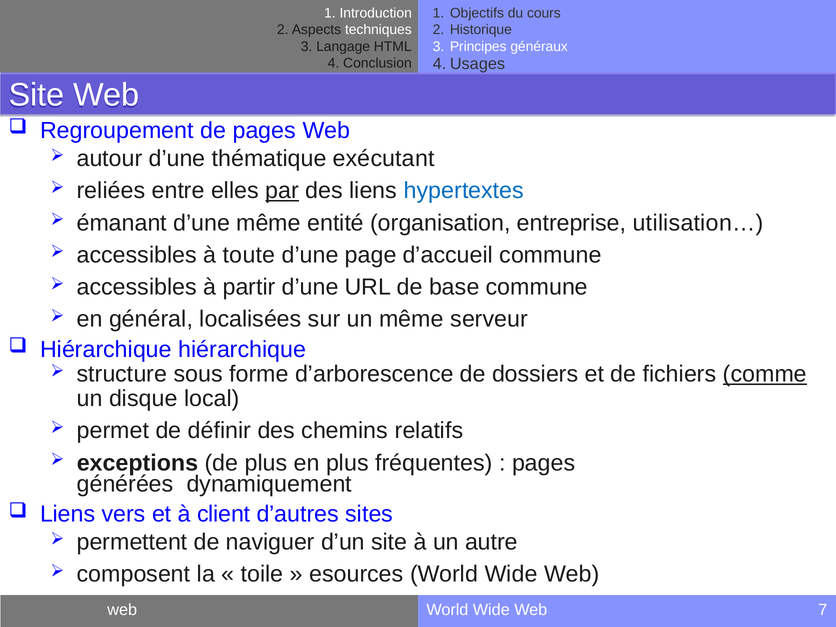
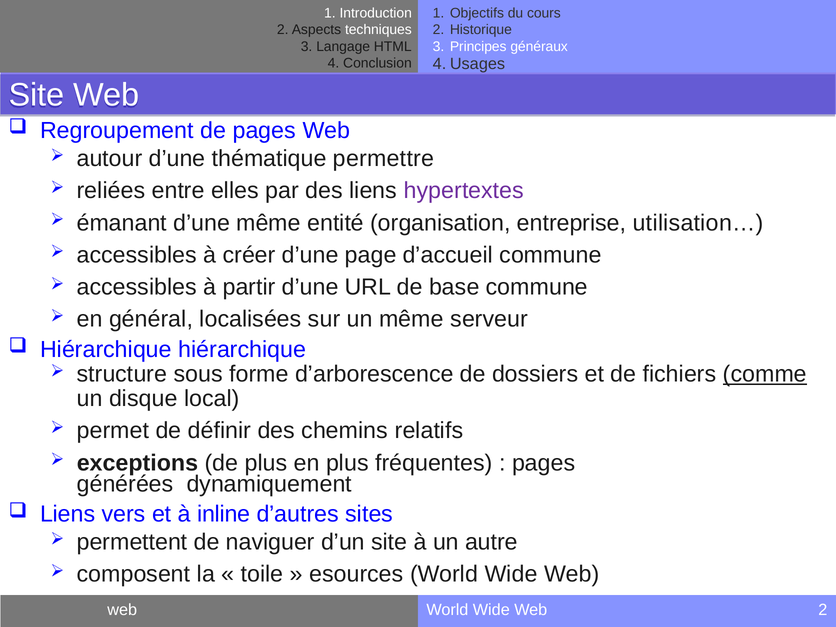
exécutant: exécutant -> permettre
par underline: present -> none
hypertextes colour: blue -> purple
toute: toute -> créer
client: client -> inline
Web 7: 7 -> 2
